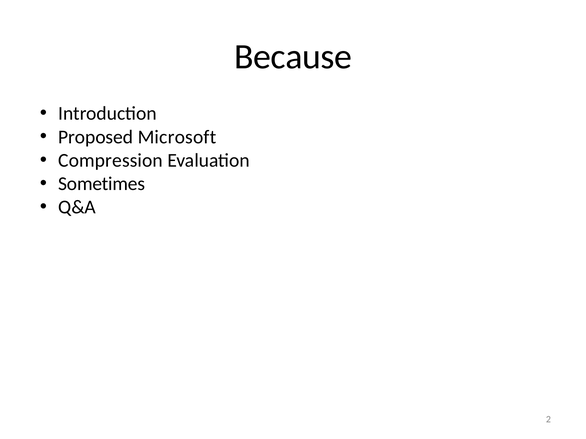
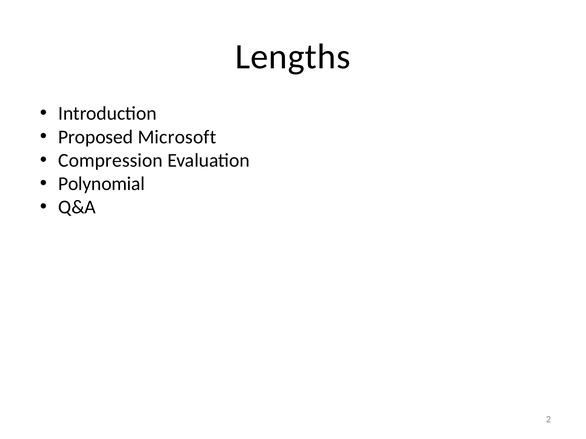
Because: Because -> Lengths
Sometimes: Sometimes -> Polynomial
